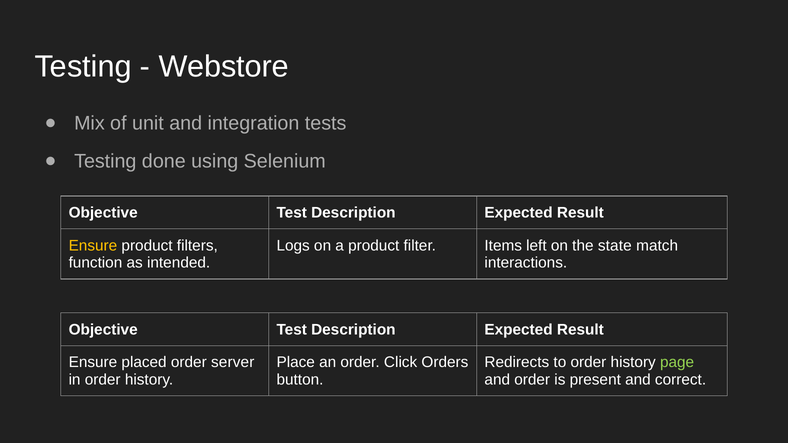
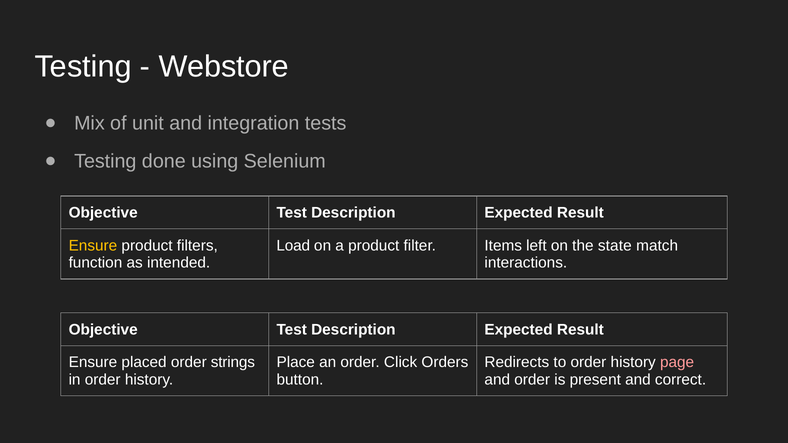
Logs: Logs -> Load
server: server -> strings
page colour: light green -> pink
